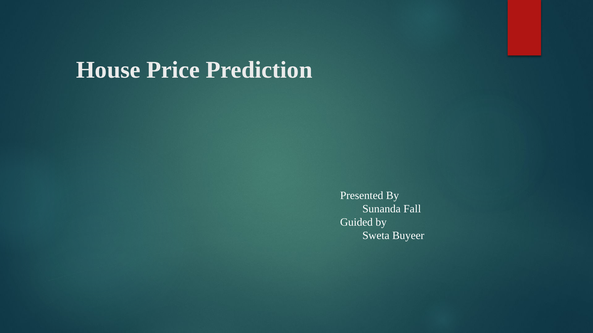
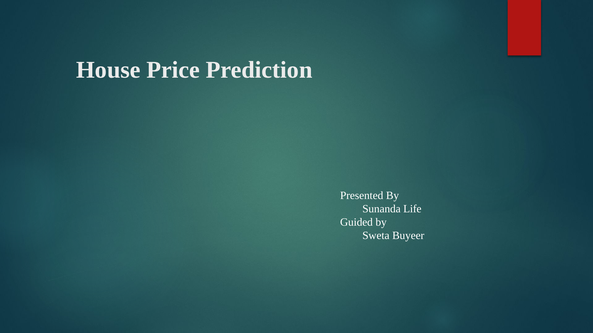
Fall: Fall -> Life
